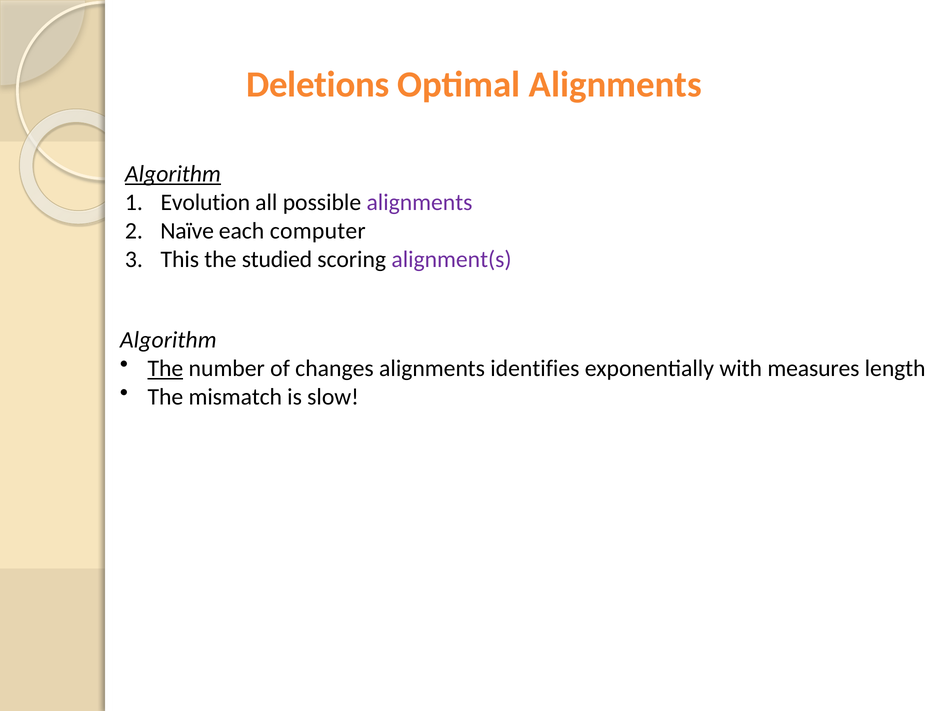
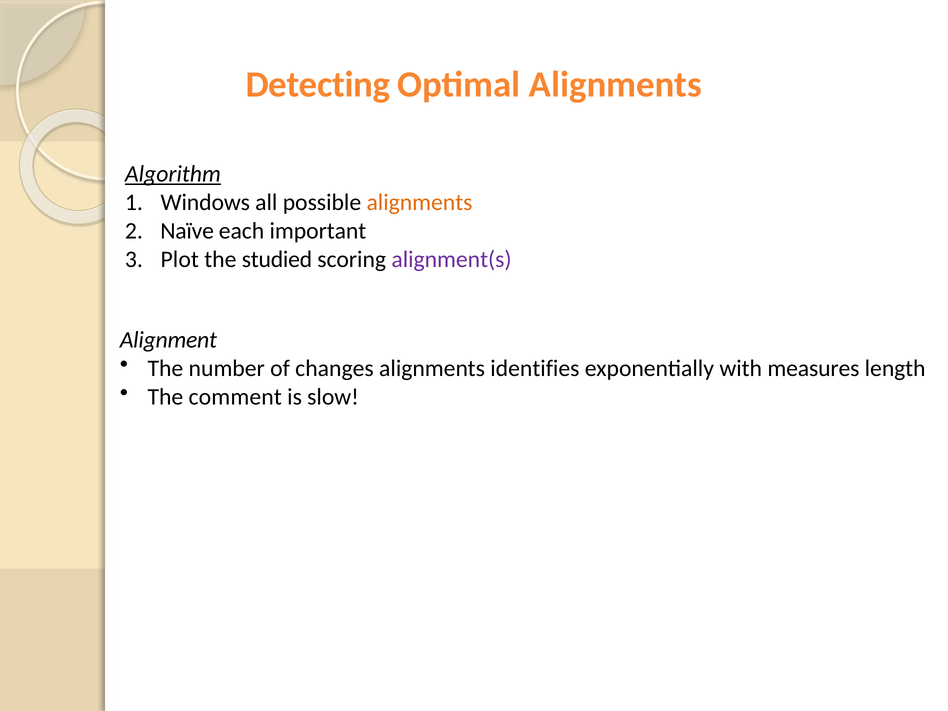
Deletions: Deletions -> Detecting
Evolution: Evolution -> Windows
alignments at (419, 203) colour: purple -> orange
computer: computer -> important
This: This -> Plot
Algorithm at (168, 340): Algorithm -> Alignment
The at (165, 368) underline: present -> none
mismatch: mismatch -> comment
